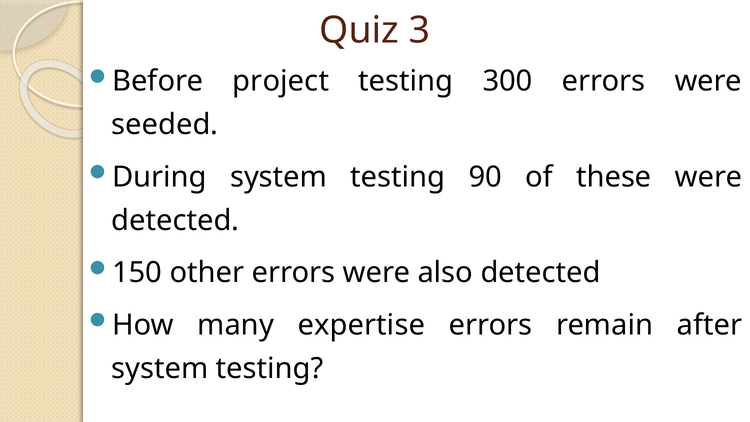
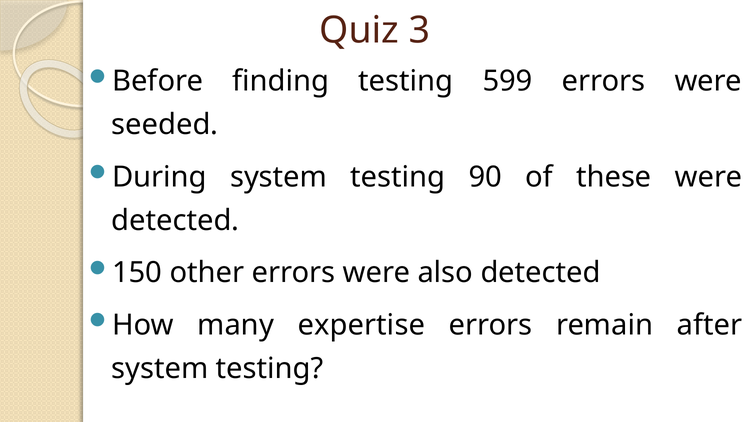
project: project -> finding
300: 300 -> 599
